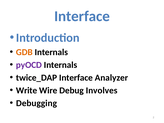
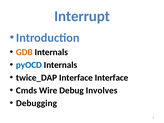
Interface at (82, 16): Interface -> Interrupt
pyOCD colour: purple -> blue
Interface Analyzer: Analyzer -> Interface
Write: Write -> Cmds
